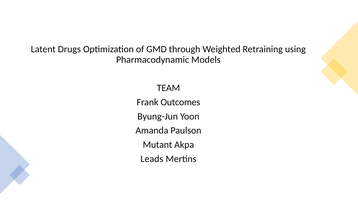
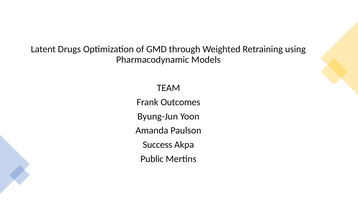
Mutant: Mutant -> Success
Leads: Leads -> Public
